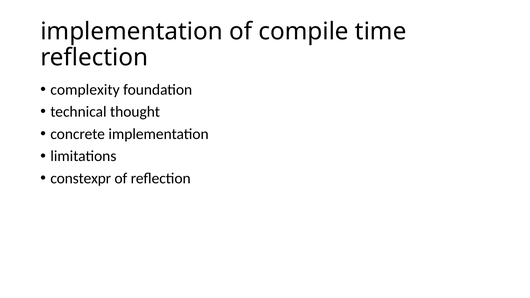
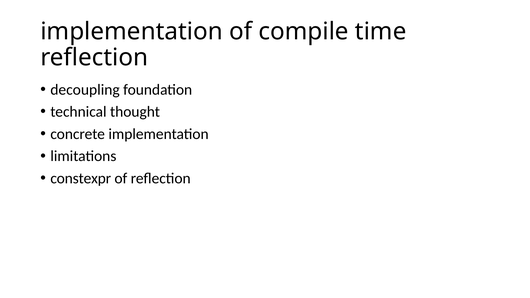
complexity: complexity -> decoupling
